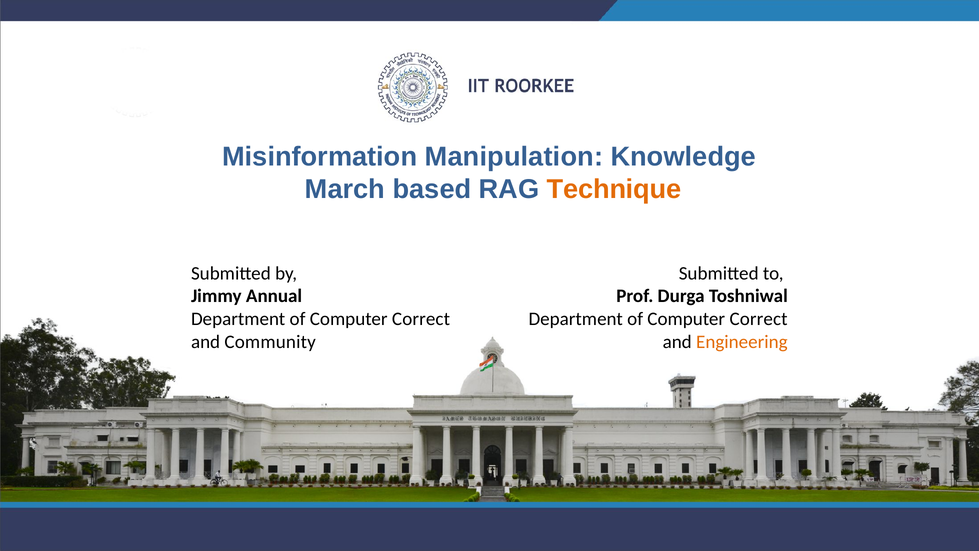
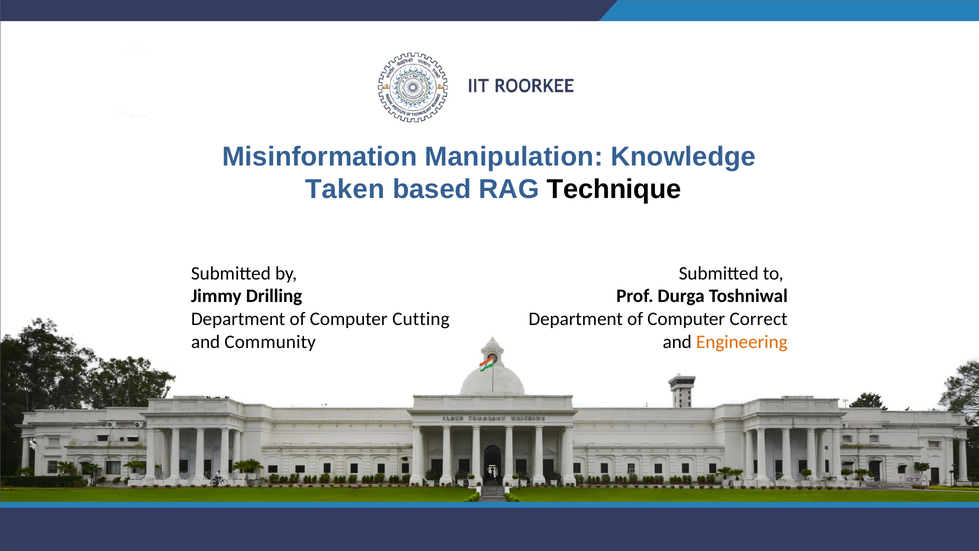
March: March -> Taken
Technique colour: orange -> black
Annual: Annual -> Drilling
Correct at (421, 319): Correct -> Cutting
